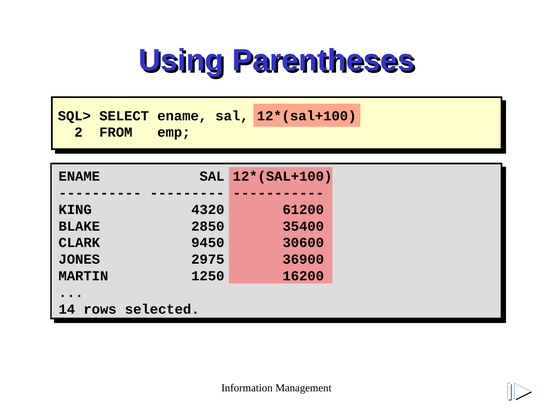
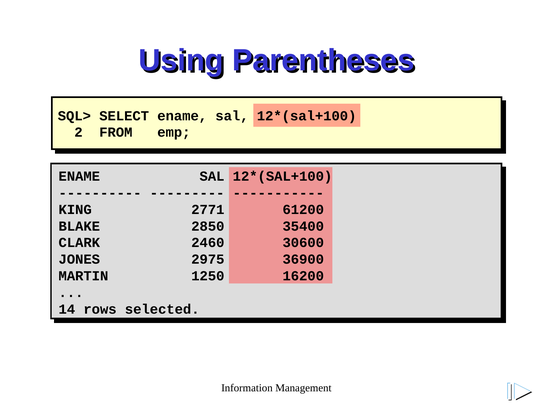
4320: 4320 -> 2771
9450: 9450 -> 2460
